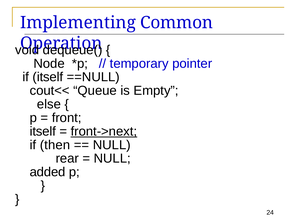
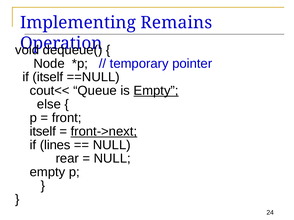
Common: Common -> Remains
Empty at (156, 91) underline: none -> present
then: then -> lines
added at (48, 172): added -> empty
